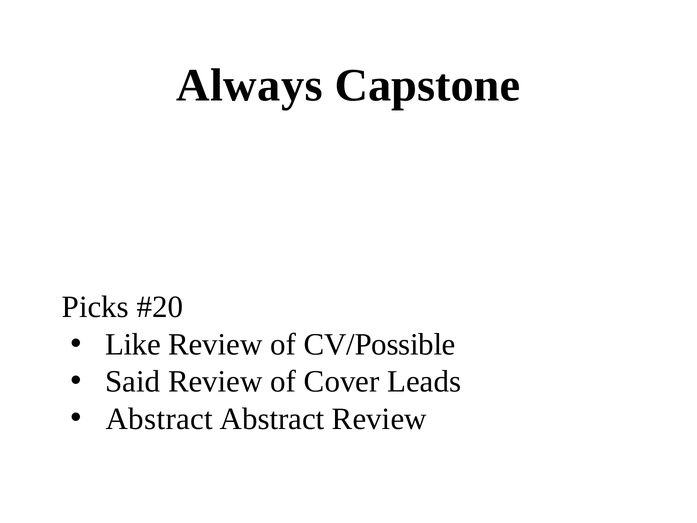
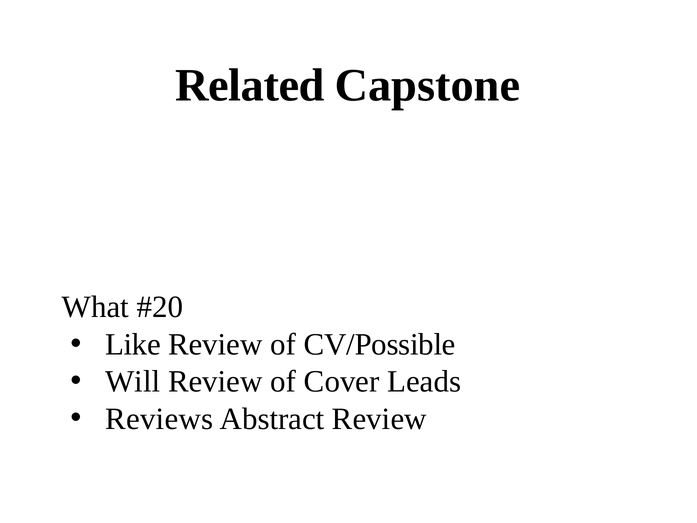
Always: Always -> Related
Picks: Picks -> What
Said: Said -> Will
Abstract at (159, 419): Abstract -> Reviews
